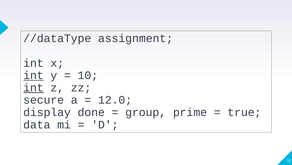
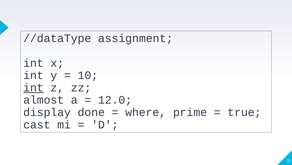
int at (34, 75) underline: present -> none
secure: secure -> almost
group: group -> where
data: data -> cast
